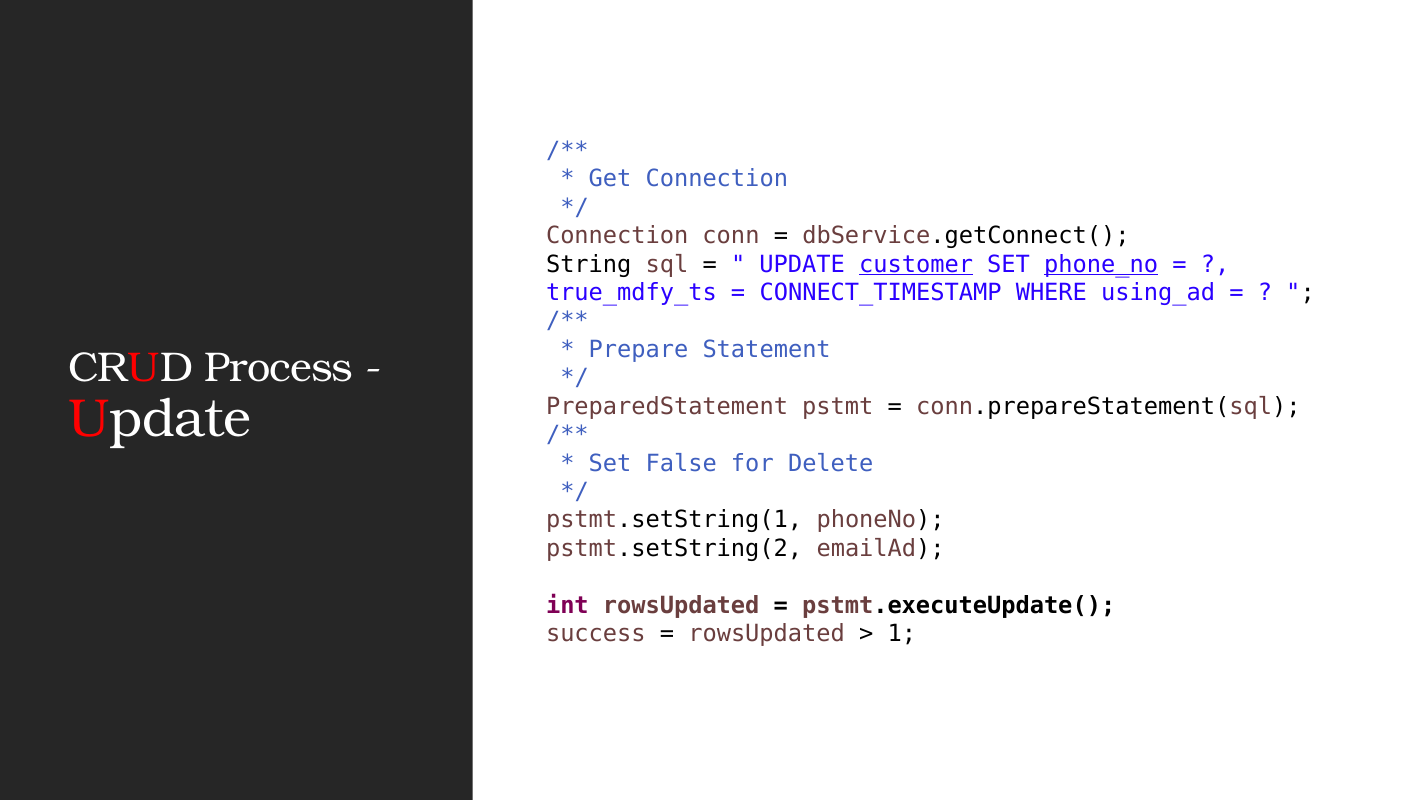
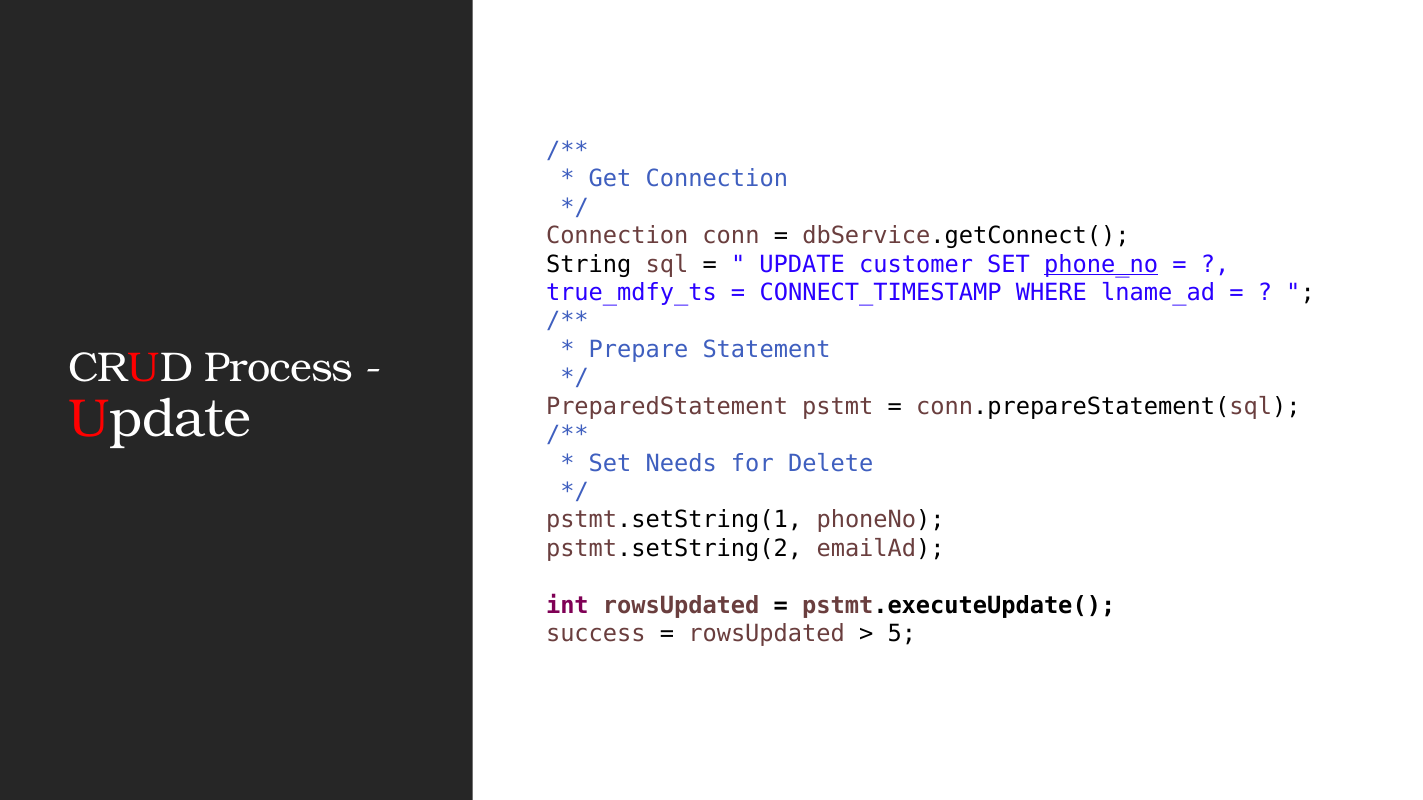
customer underline: present -> none
using_ad: using_ad -> lname_ad
False: False -> Needs
1: 1 -> 5
